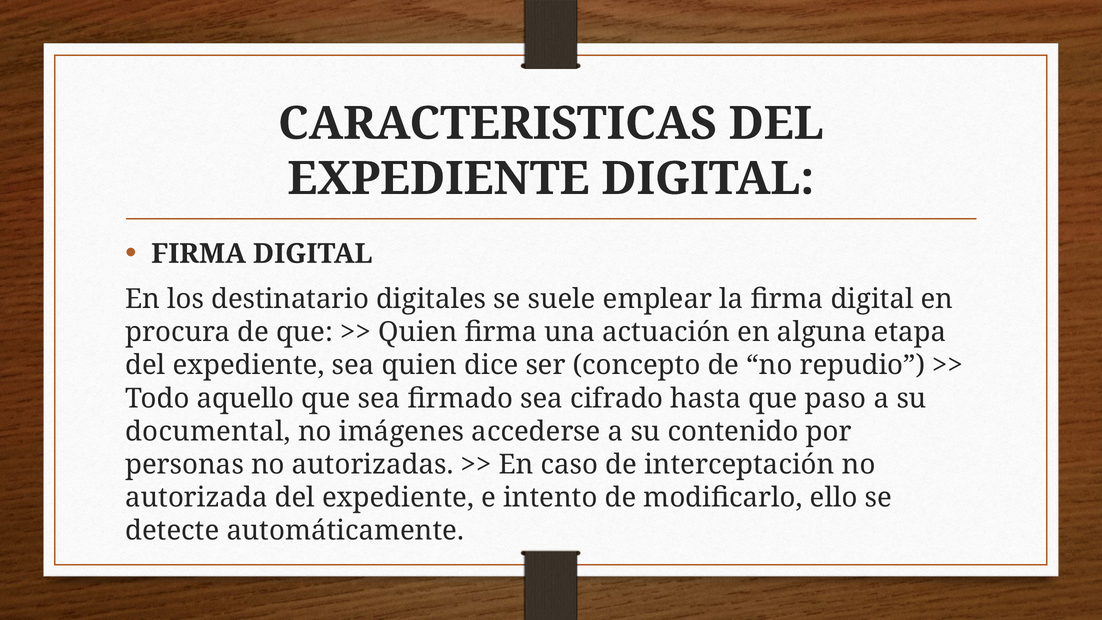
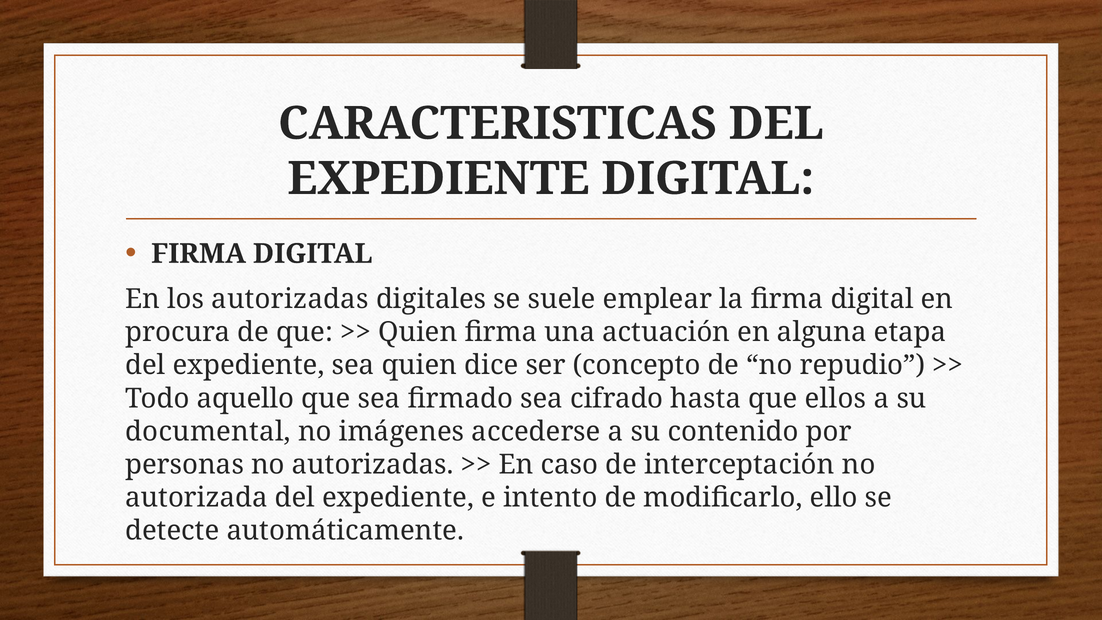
los destinatario: destinatario -> autorizadas
paso: paso -> ellos
